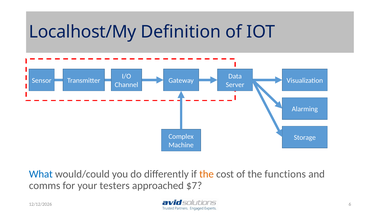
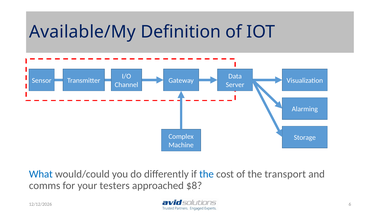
Localhost/My: Localhost/My -> Available/My
the at (207, 174) colour: orange -> blue
functions: functions -> transport
$7: $7 -> $8
